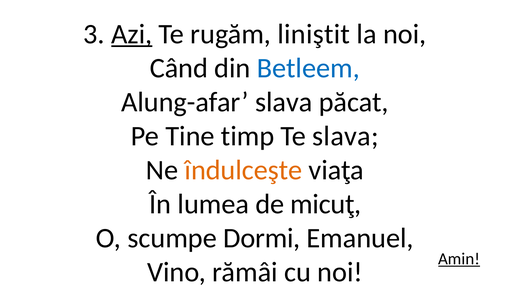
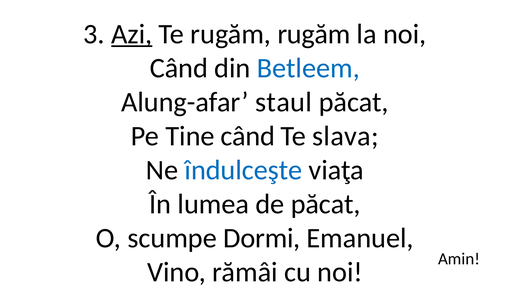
rugăm liniştit: liniştit -> rugăm
Alung-afar slava: slava -> staul
Tine timp: timp -> când
îndulceşte colour: orange -> blue
de micuţ: micuţ -> păcat
Amin underline: present -> none
